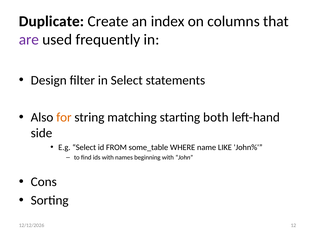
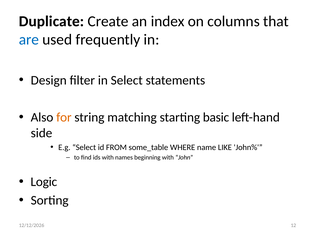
are colour: purple -> blue
both: both -> basic
Cons: Cons -> Logic
